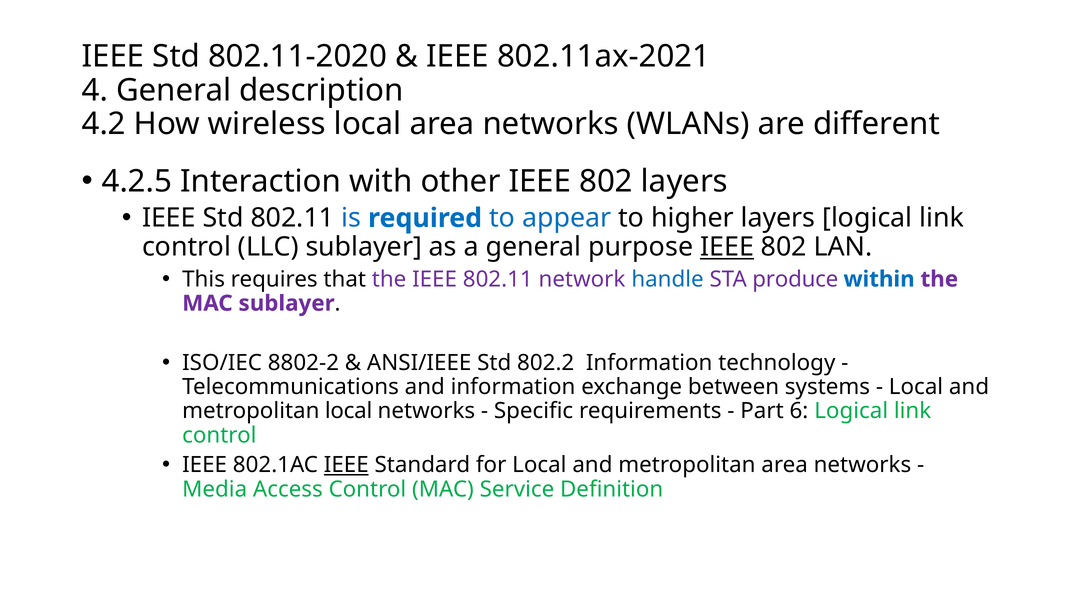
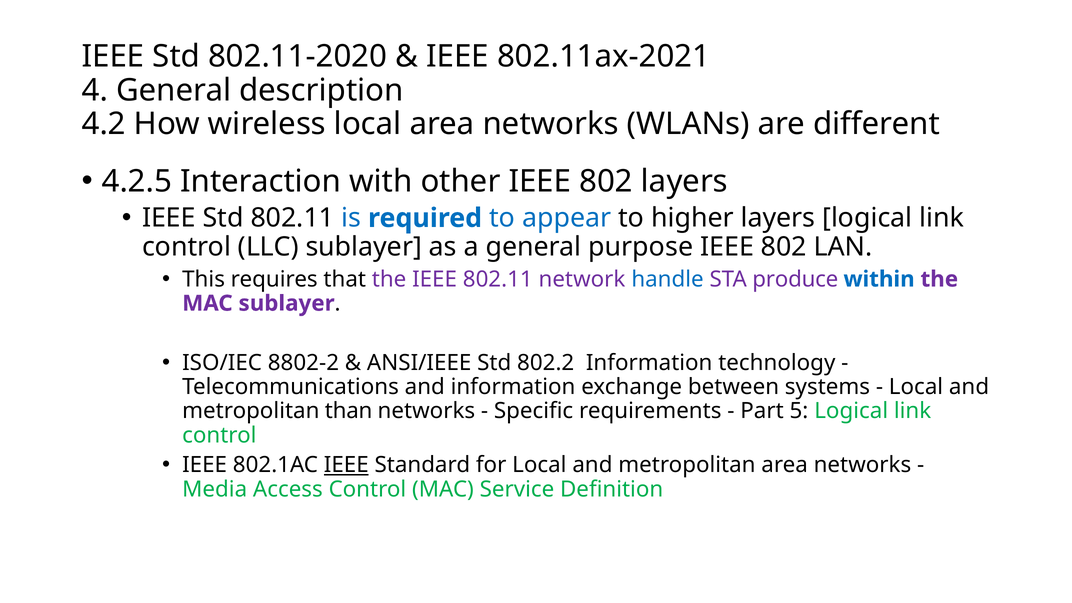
IEEE at (727, 247) underline: present -> none
metropolitan local: local -> than
6: 6 -> 5
